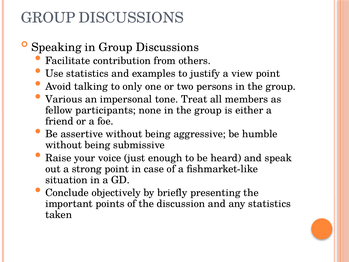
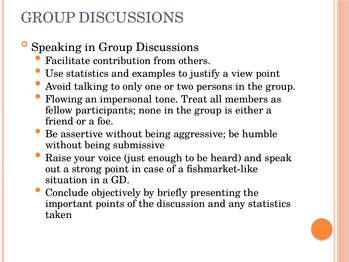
Various: Various -> Flowing
